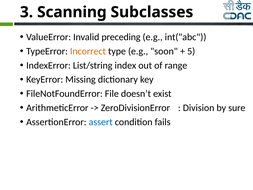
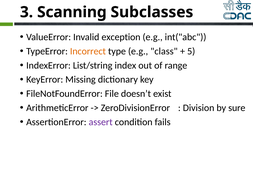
preceding: preceding -> exception
soon: soon -> class
assert colour: blue -> purple
